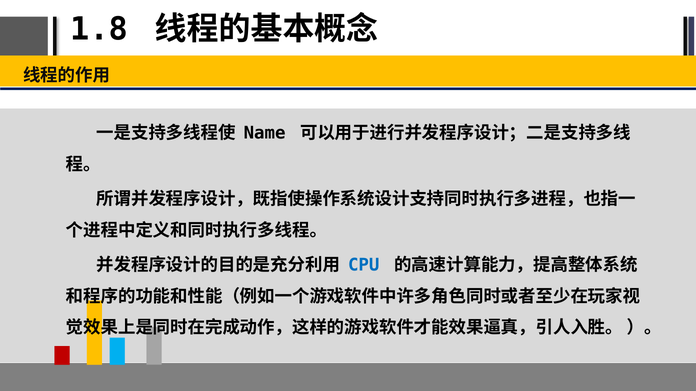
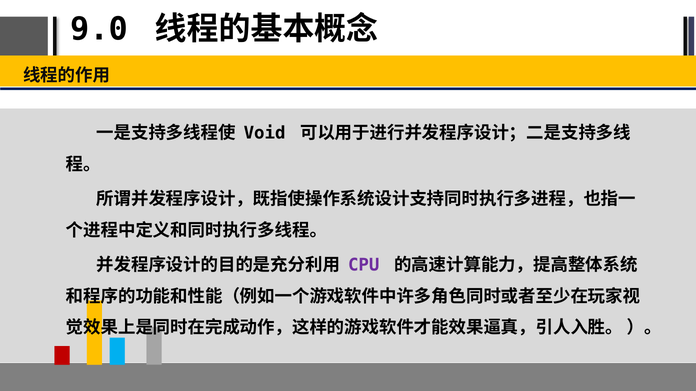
1.8: 1.8 -> 9.0
Name: Name -> Void
CPU colour: blue -> purple
